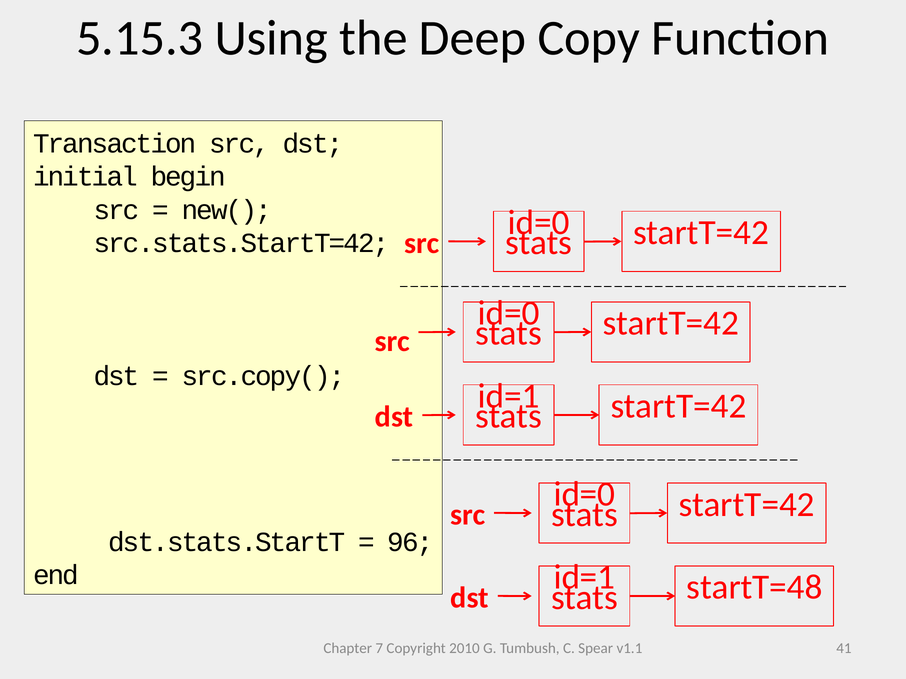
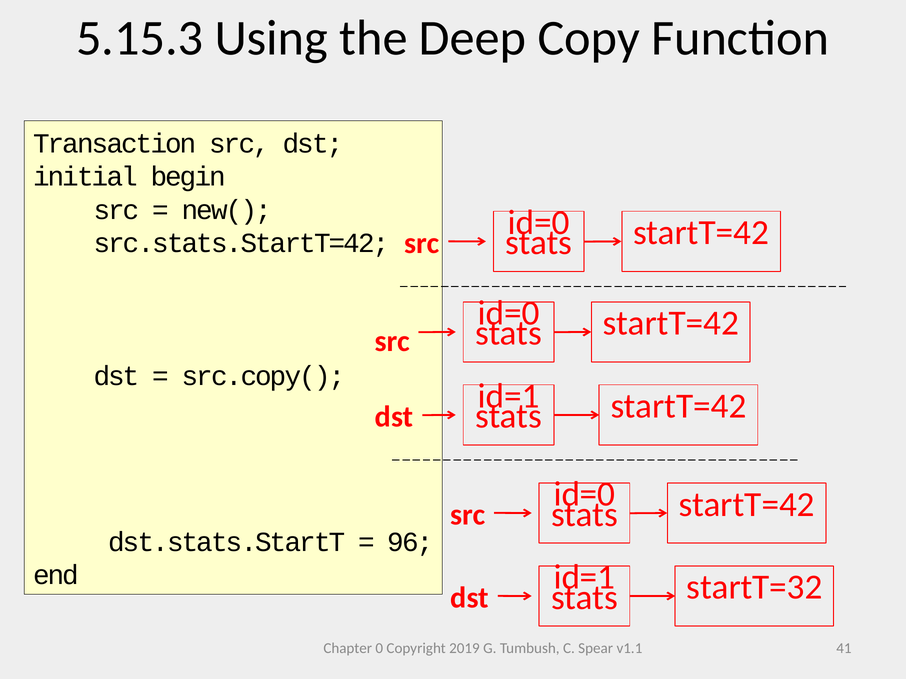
startT=48: startT=48 -> startT=32
7: 7 -> 0
2010: 2010 -> 2019
